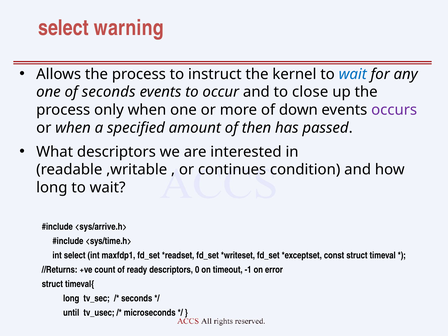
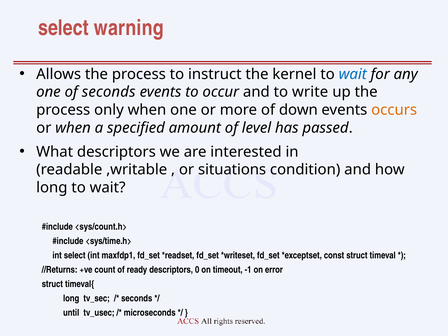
close: close -> write
occurs colour: purple -> orange
then: then -> level
continues: continues -> situations
<sys/arrive.h>: <sys/arrive.h> -> <sys/count.h>
